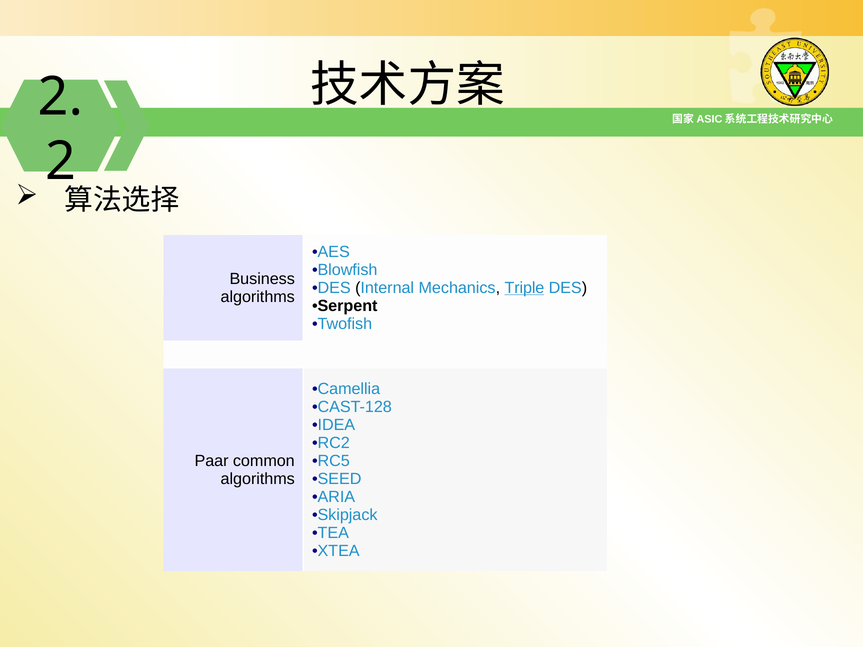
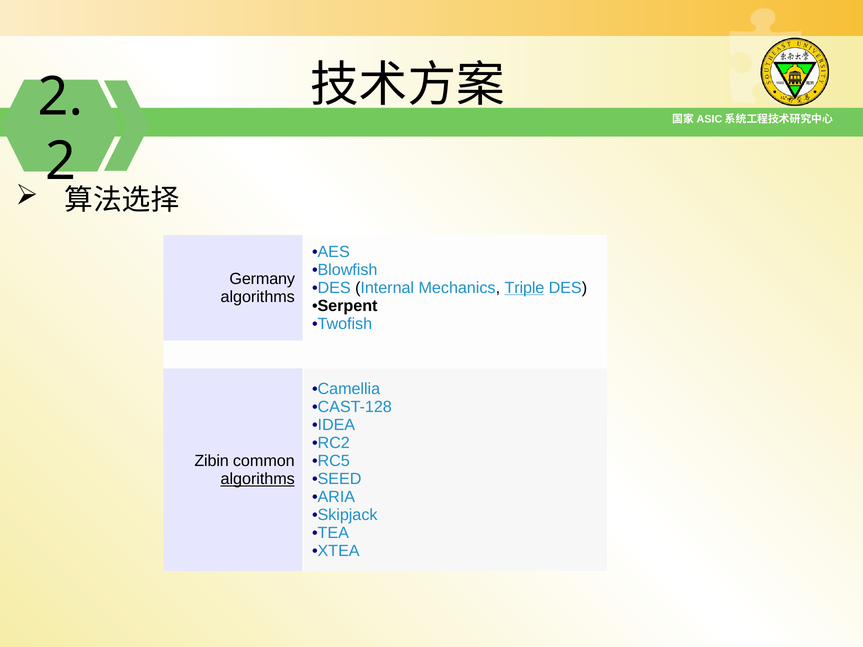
Business: Business -> Germany
Paar: Paar -> Zibin
algorithms at (258, 479) underline: none -> present
